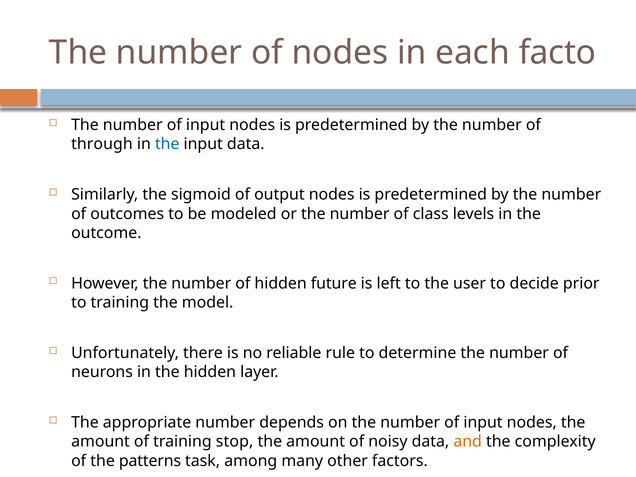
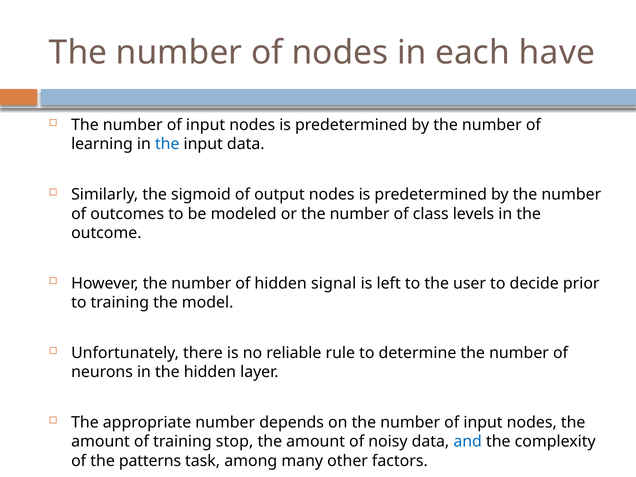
facto: facto -> have
through: through -> learning
future: future -> signal
and colour: orange -> blue
